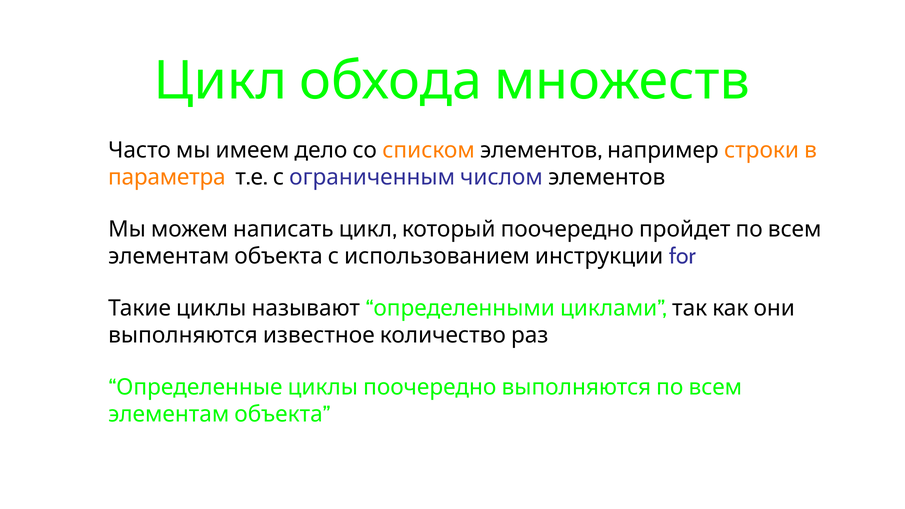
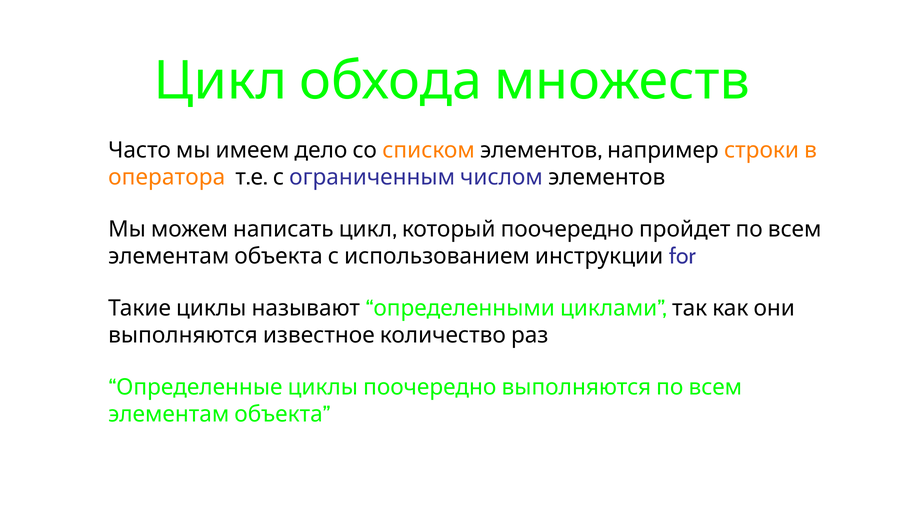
параметра: параметра -> оператора
